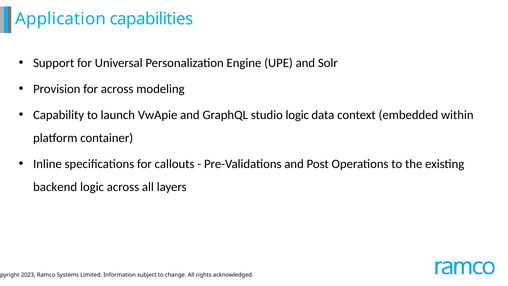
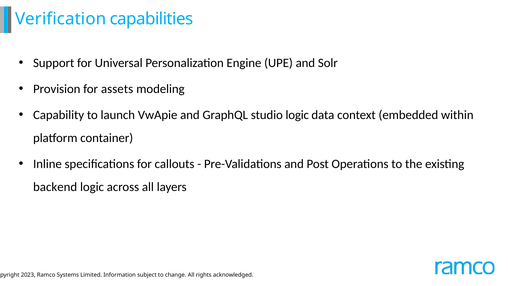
Application: Application -> Verification
for across: across -> assets
